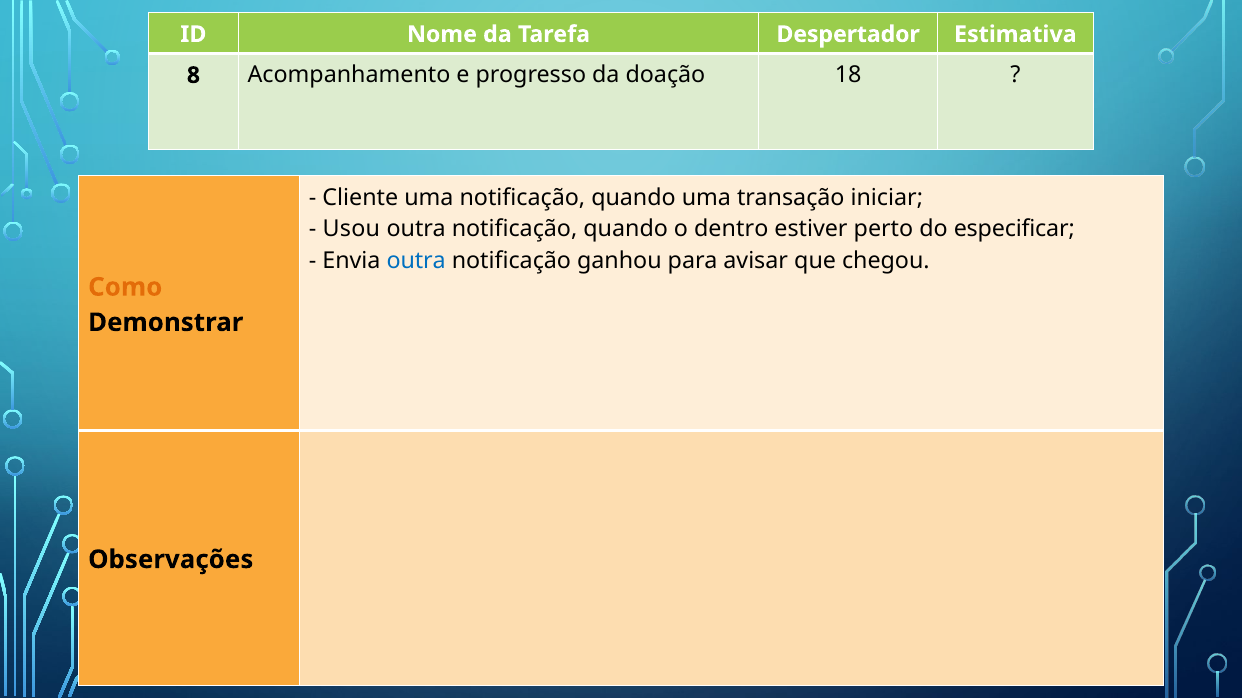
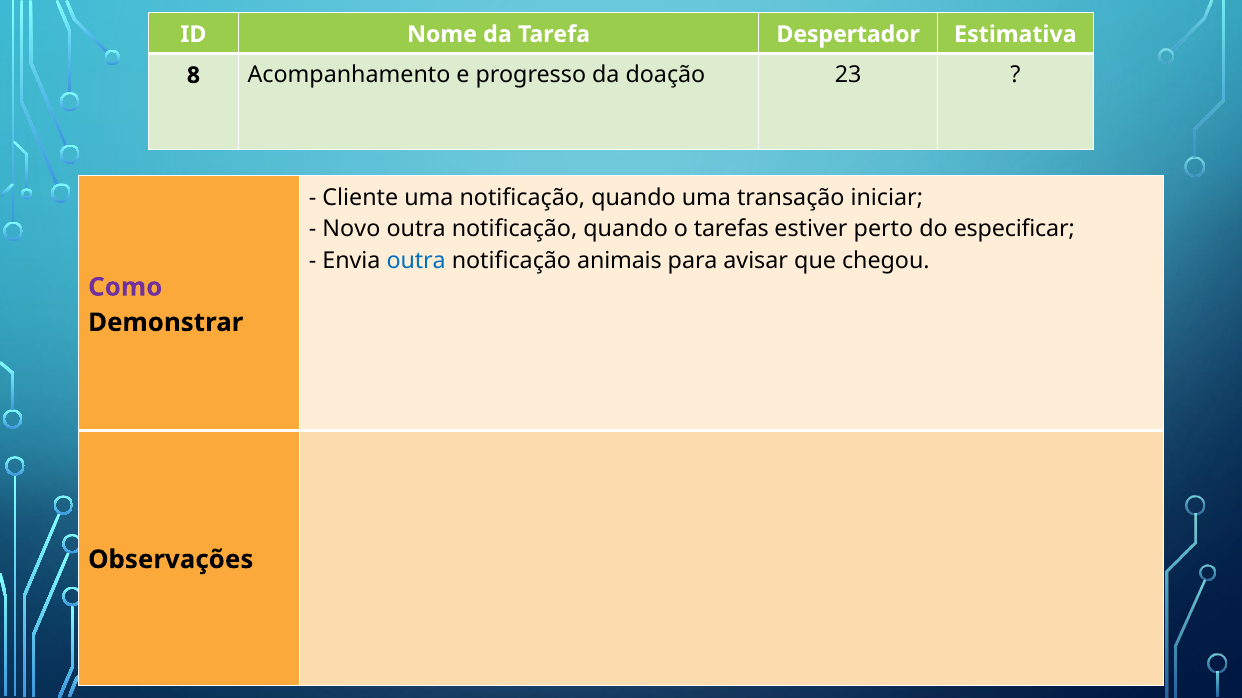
18: 18 -> 23
Usou: Usou -> Novo
dentro: dentro -> tarefas
ganhou: ganhou -> animais
Como colour: orange -> purple
